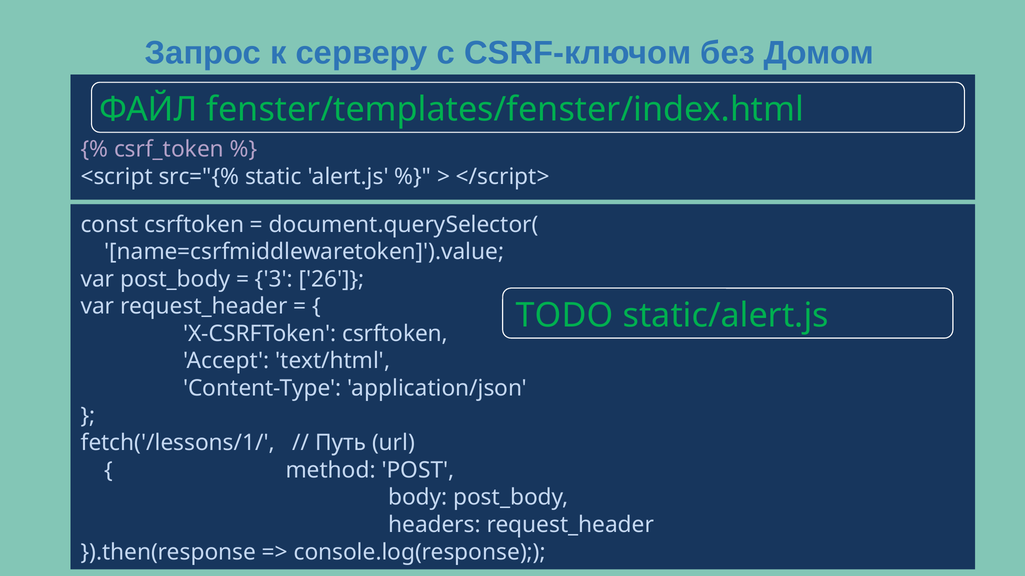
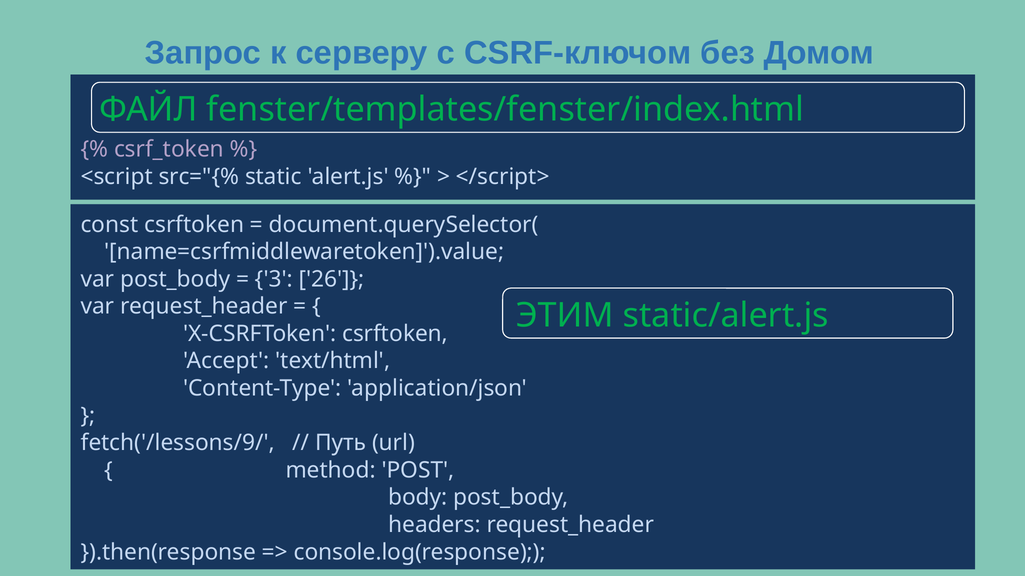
TODO: TODO -> ЭТИМ
fetch('/lessons/1/: fetch('/lessons/1/ -> fetch('/lessons/9/
